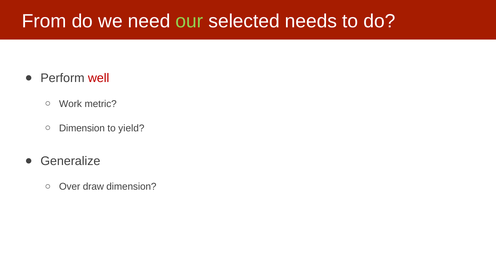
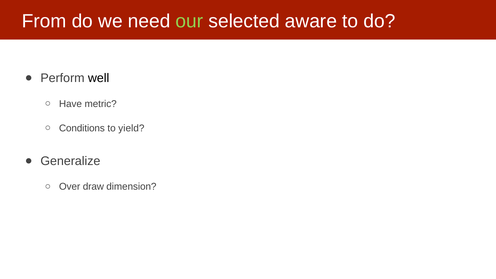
needs: needs -> aware
well colour: red -> black
Work: Work -> Have
Dimension at (82, 128): Dimension -> Conditions
